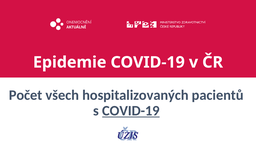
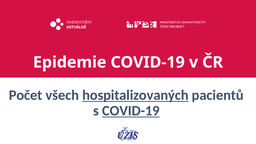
hospitalizovaných underline: none -> present
